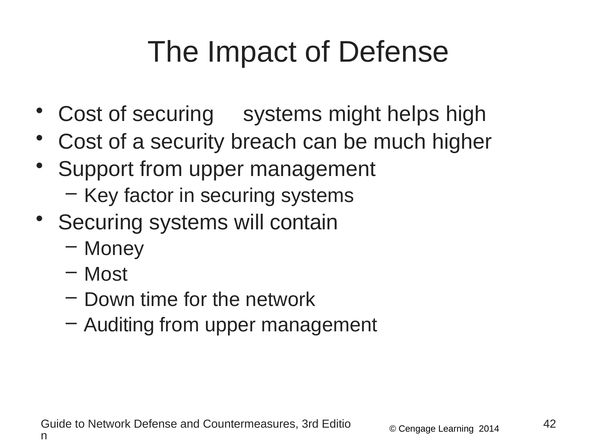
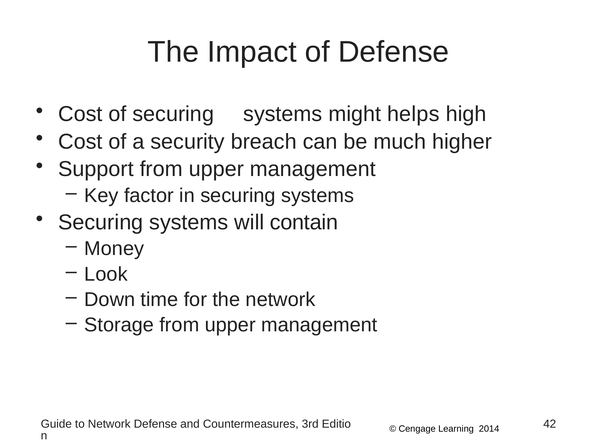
Most: Most -> Look
Auditing: Auditing -> Storage
